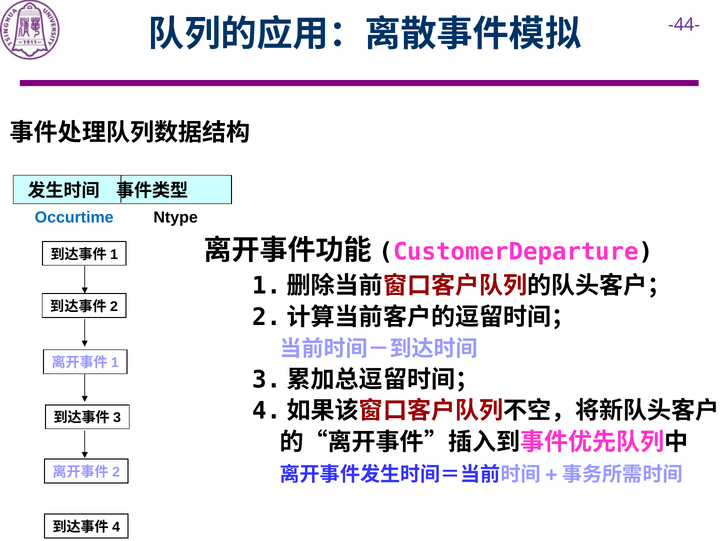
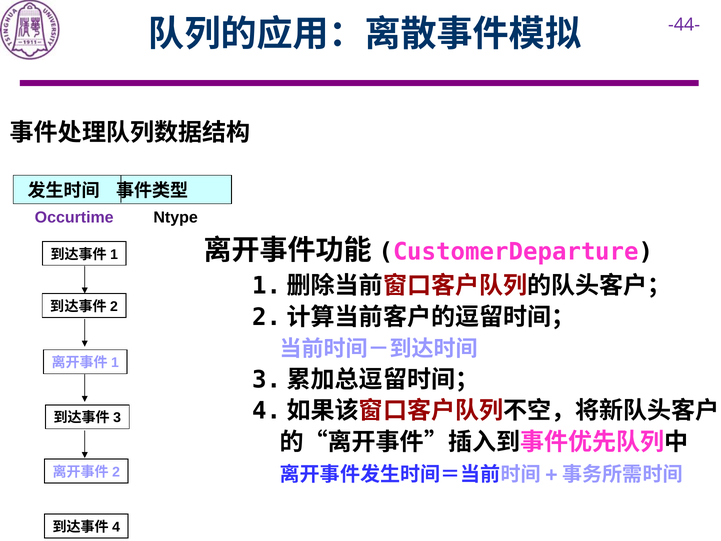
Occurtime colour: blue -> purple
